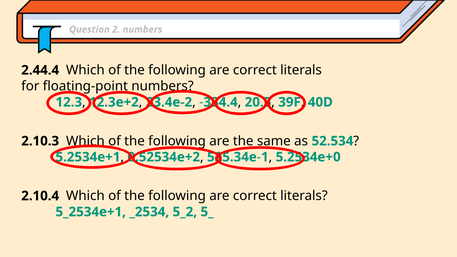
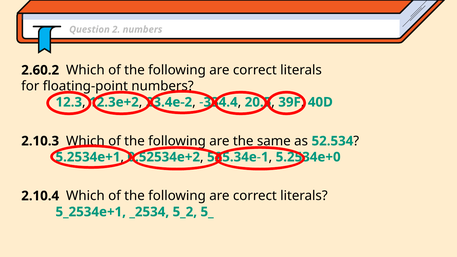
2.44.4: 2.44.4 -> 2.60.2
